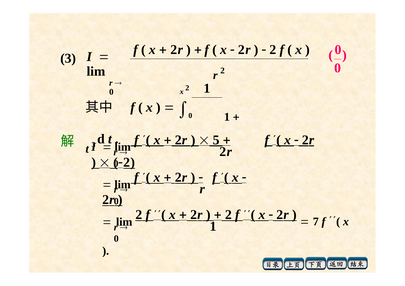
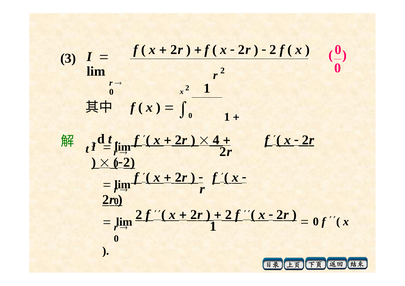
5: 5 -> 4
7 at (316, 222): 7 -> 0
